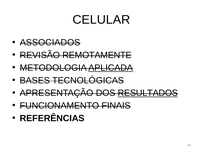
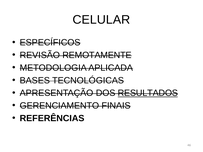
ASSOCIADOS: ASSOCIADOS -> ESPECÍFICOS
APLICADA underline: present -> none
FUNCIONAMENTO: FUNCIONAMENTO -> GERENCIAMENTO
